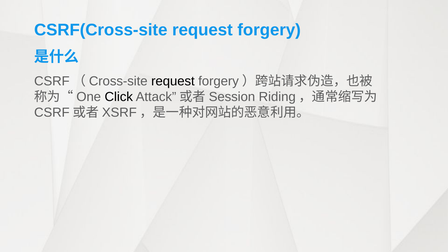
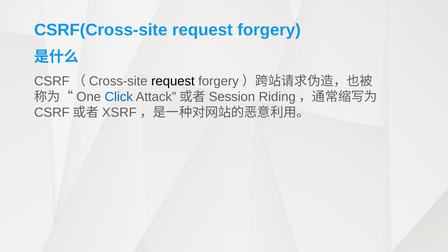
Click colour: black -> blue
